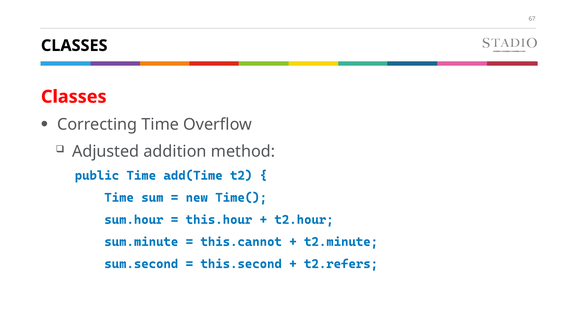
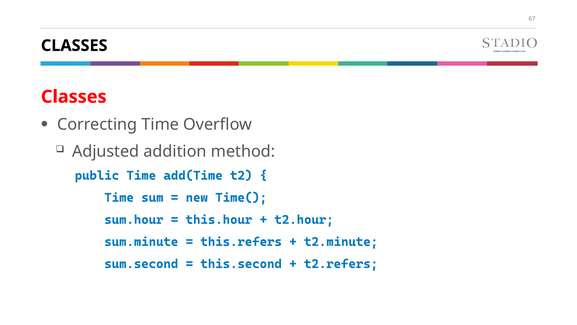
this.cannot: this.cannot -> this.refers
